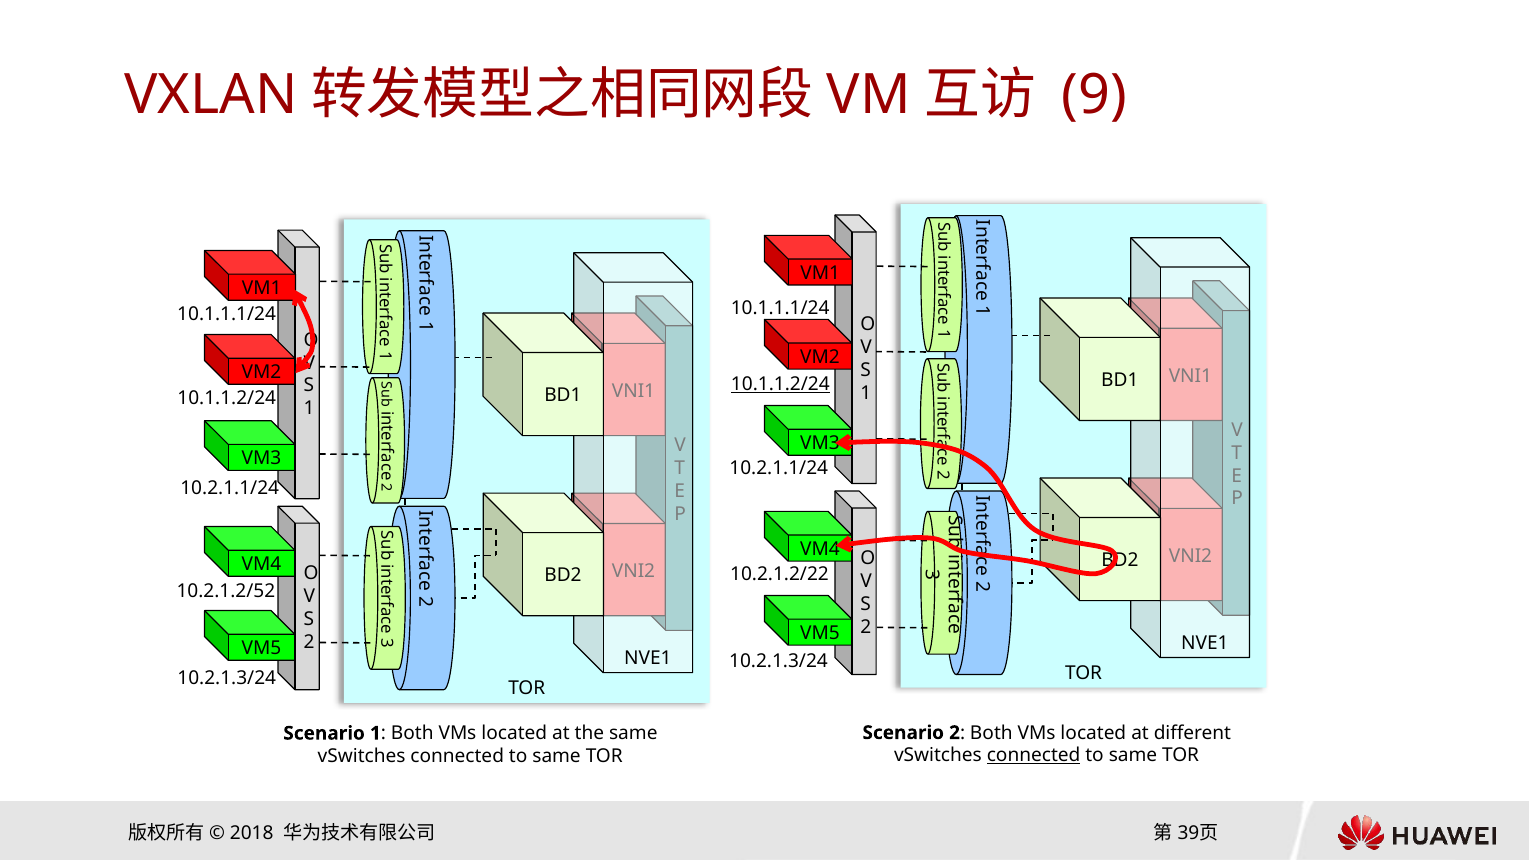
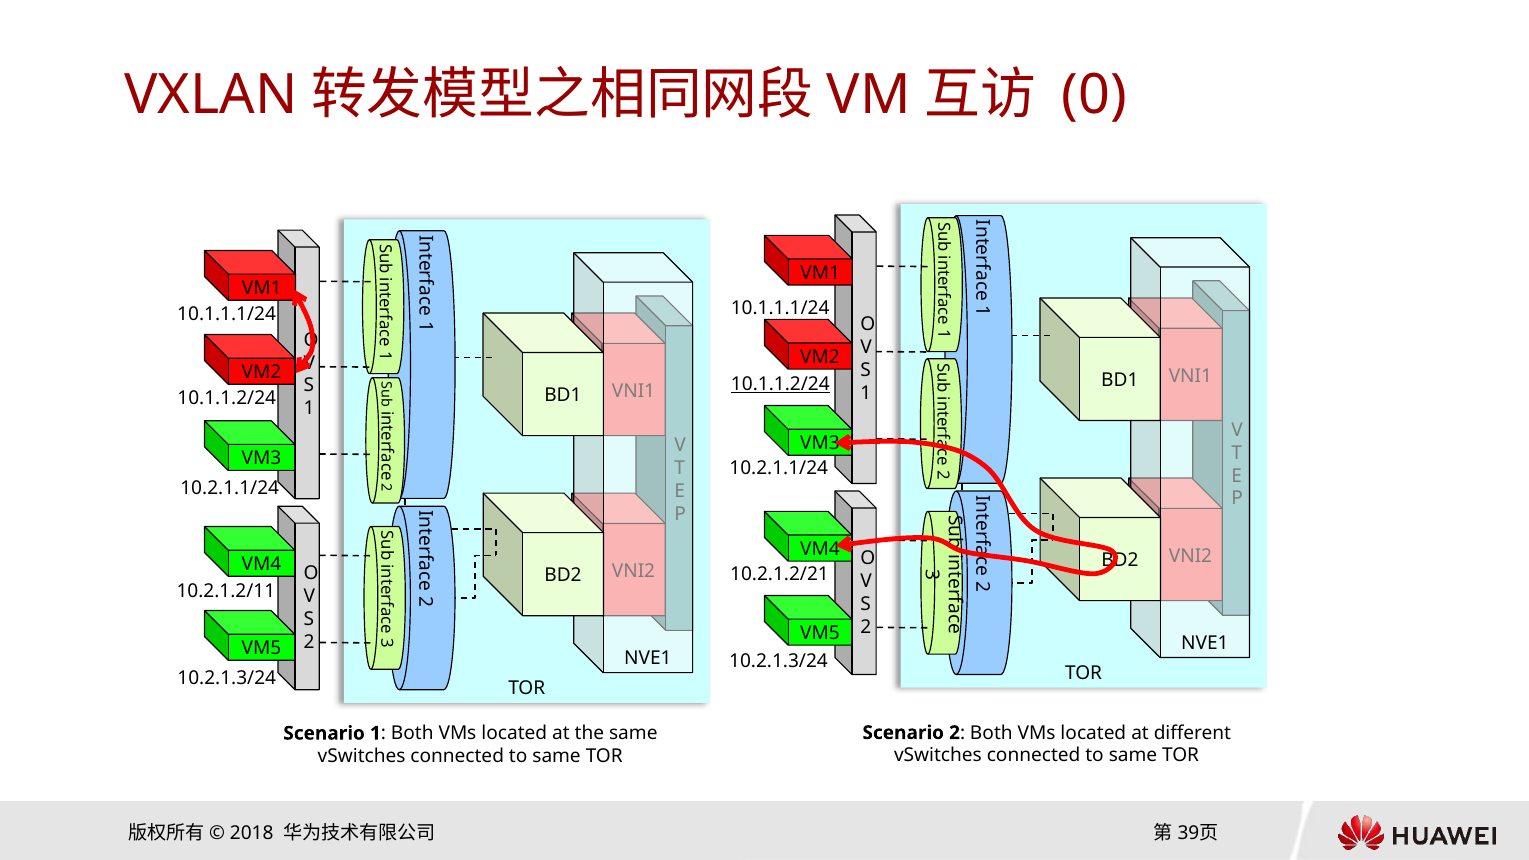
9: 9 -> 0
10.2.1.2/22: 10.2.1.2/22 -> 10.2.1.2/21
10.2.1.2/52: 10.2.1.2/52 -> 10.2.1.2/11
connected at (1034, 756) underline: present -> none
